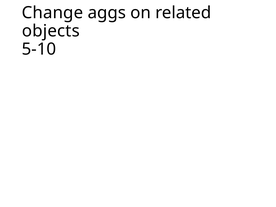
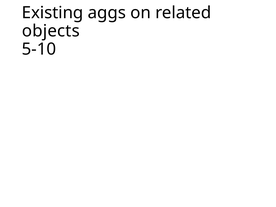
Change: Change -> Existing
